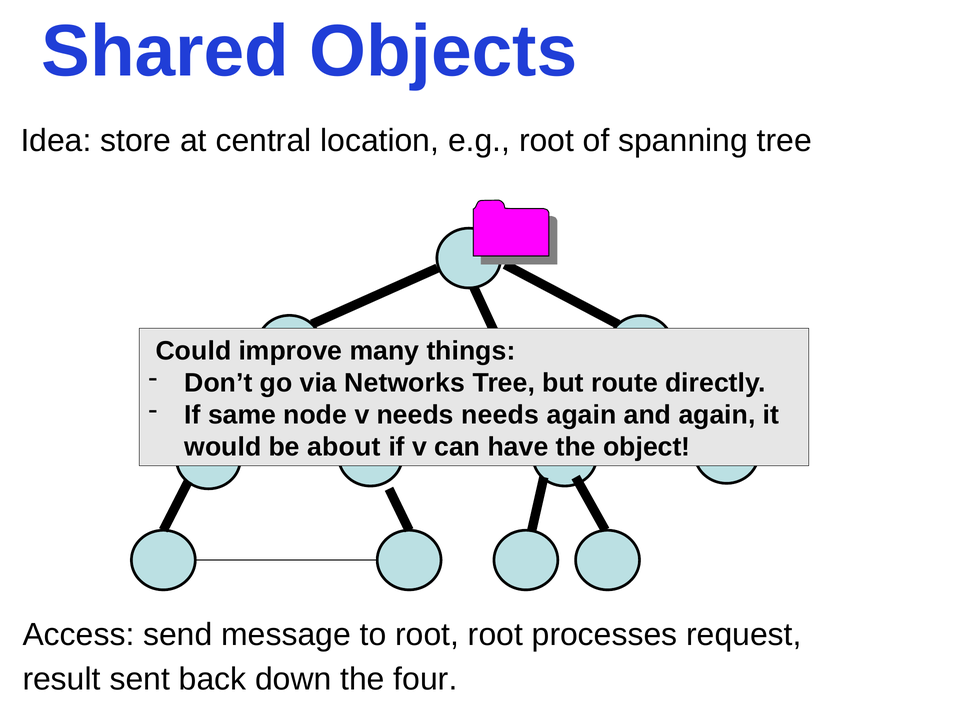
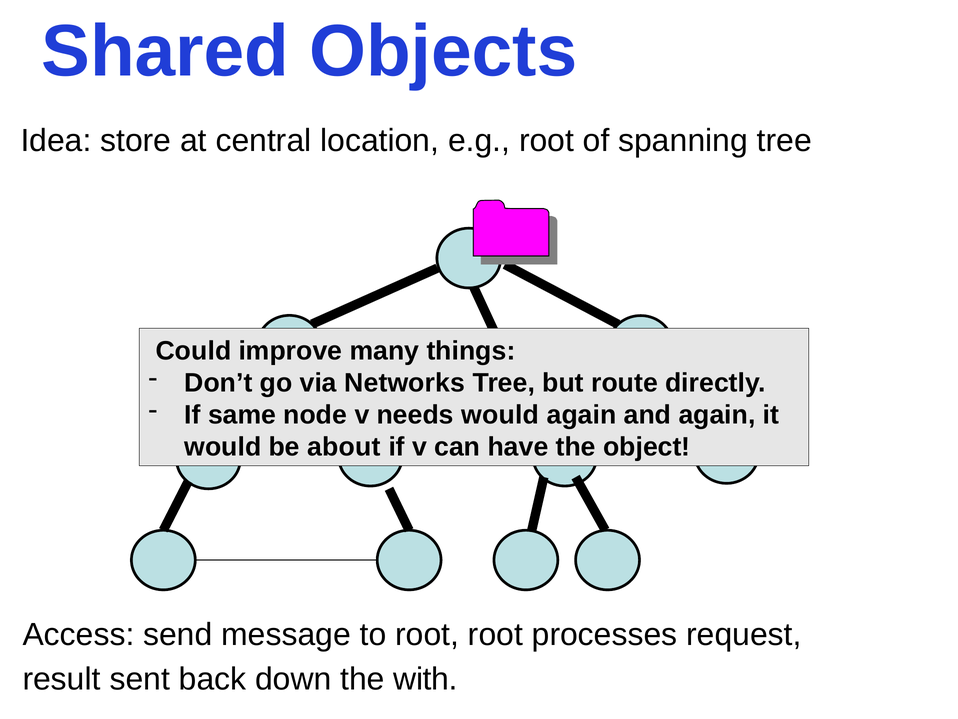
needs needs: needs -> would
four: four -> with
